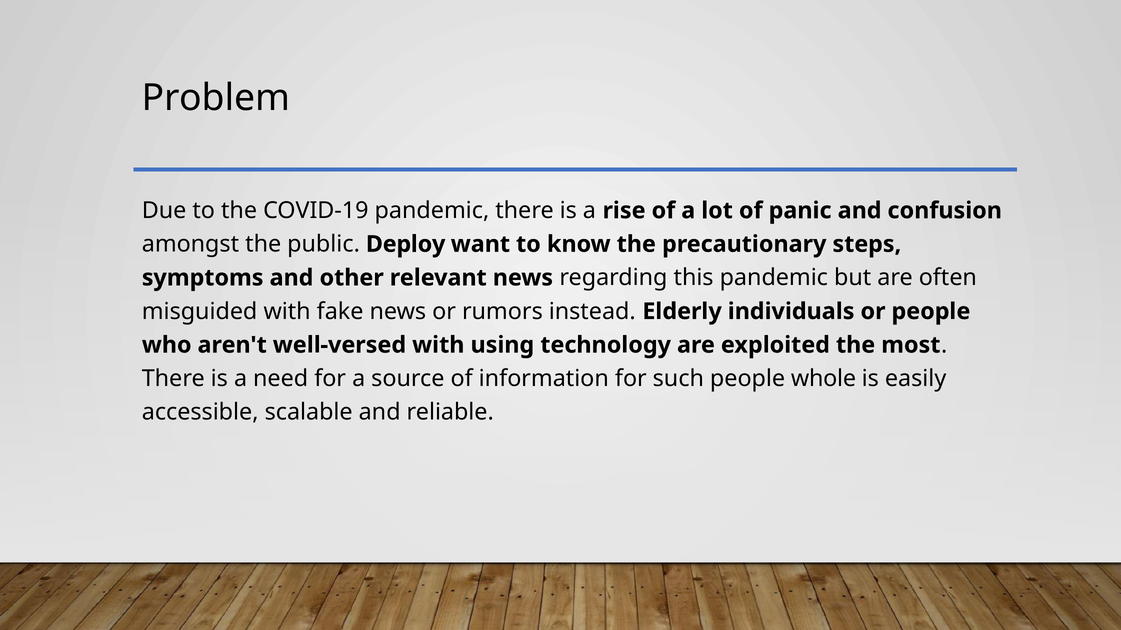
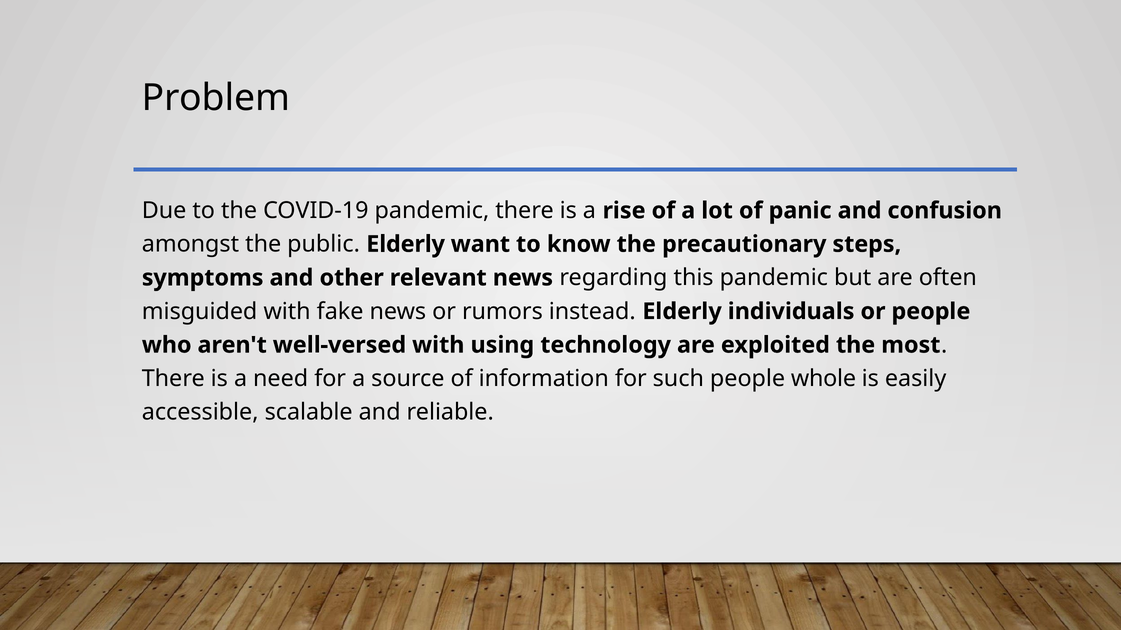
public Deploy: Deploy -> Elderly
